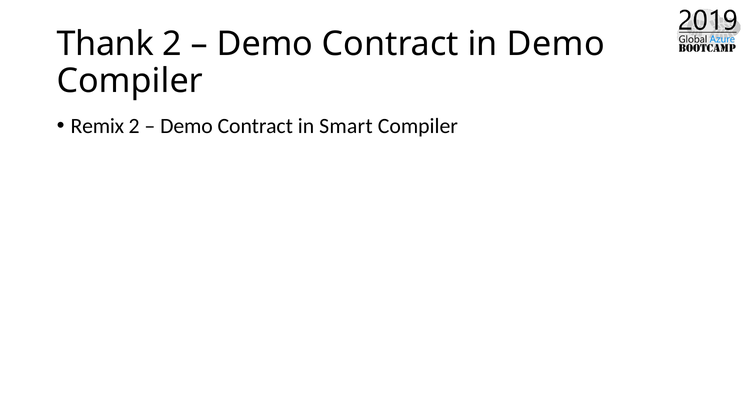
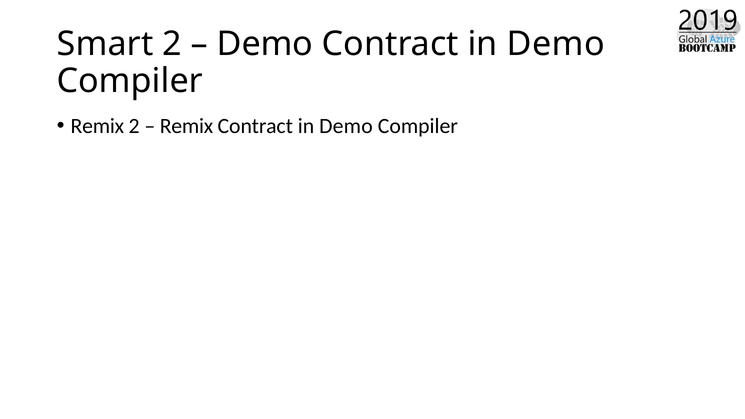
Thank: Thank -> Smart
Demo at (186, 126): Demo -> Remix
Smart at (346, 126): Smart -> Demo
